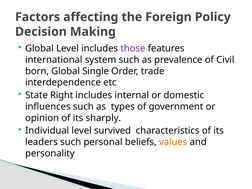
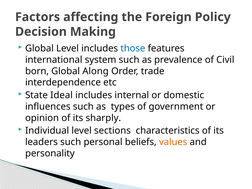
those colour: purple -> blue
Single: Single -> Along
Right: Right -> Ideal
survived: survived -> sections
